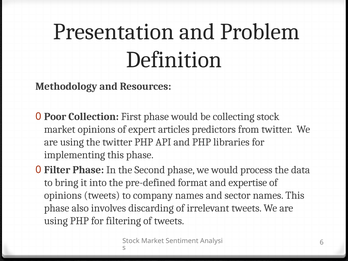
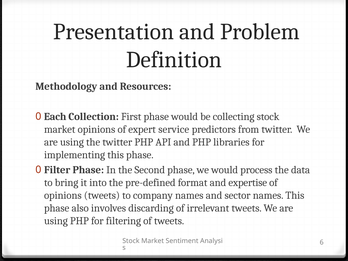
Poor: Poor -> Each
articles: articles -> service
